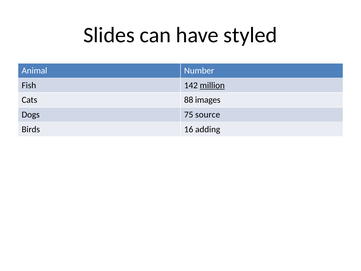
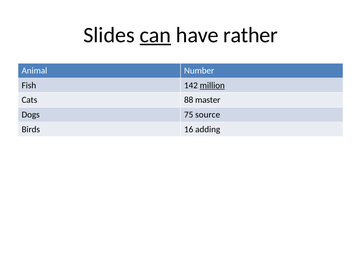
can underline: none -> present
styled: styled -> rather
images: images -> master
